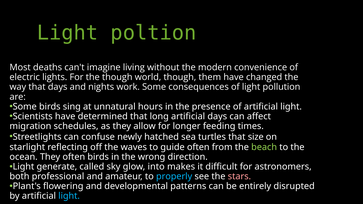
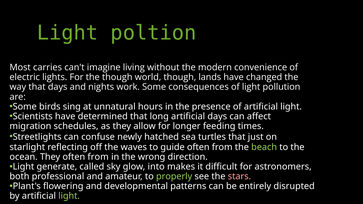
deaths: deaths -> carries
them: them -> lands
size: size -> just
They often birds: birds -> from
properly colour: light blue -> light green
light at (69, 196) colour: light blue -> light green
